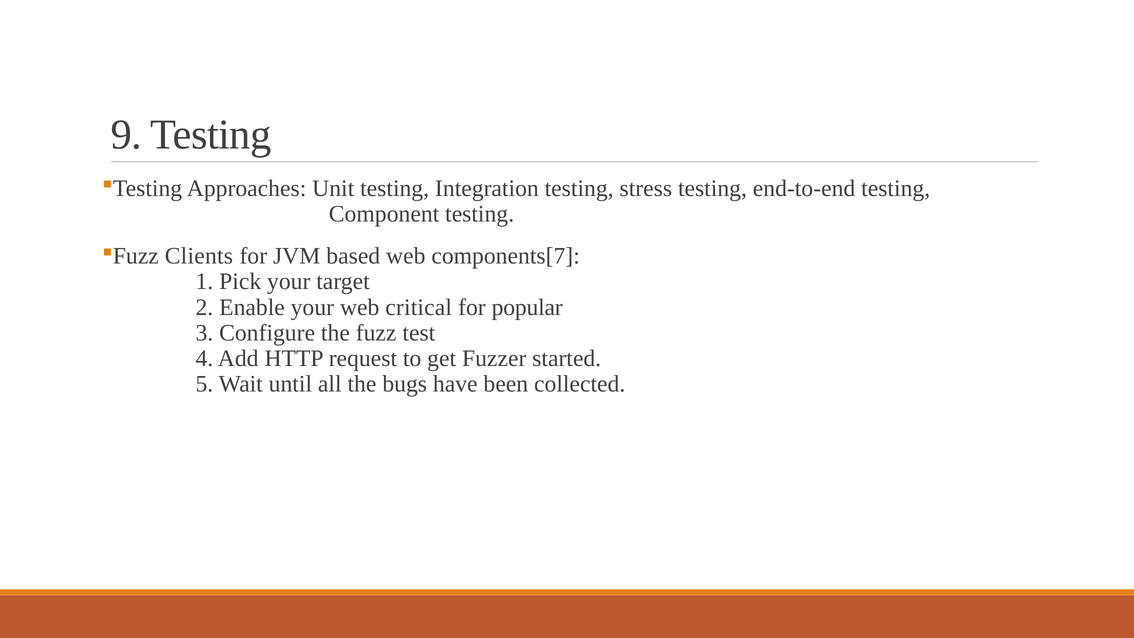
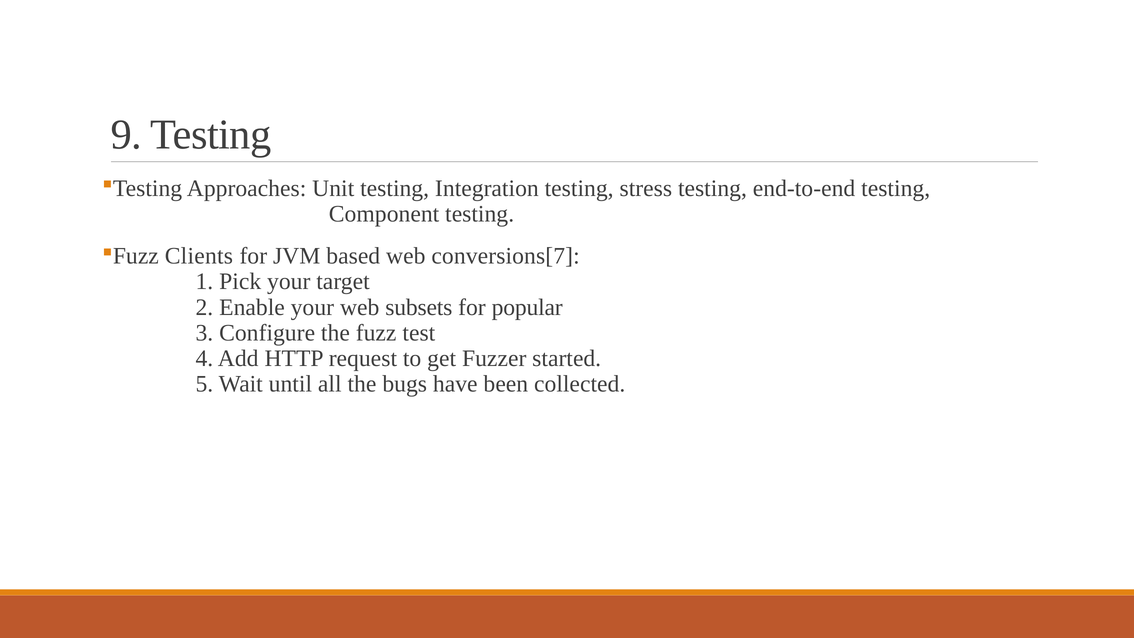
components[7: components[7 -> conversions[7
critical: critical -> subsets
